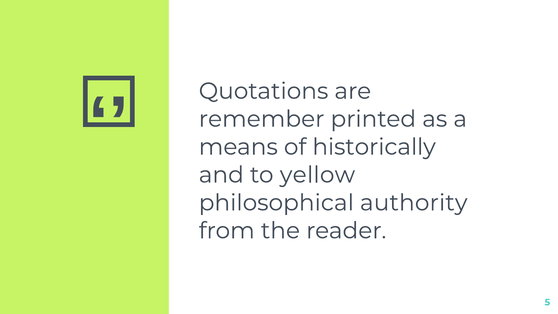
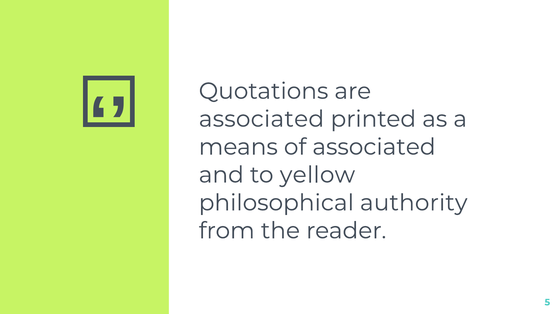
remember at (262, 119): remember -> associated
of historically: historically -> associated
